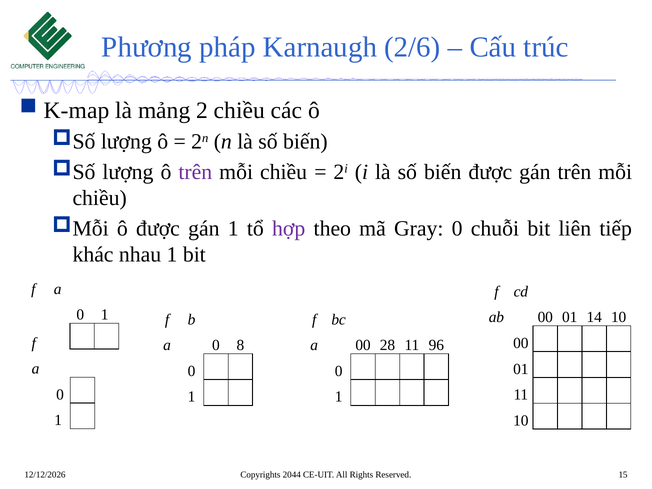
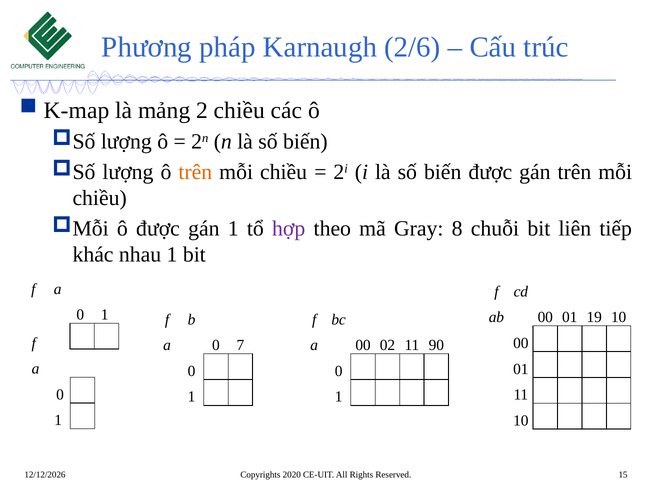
trên at (195, 172) colour: purple -> orange
Gray 0: 0 -> 8
14: 14 -> 19
8: 8 -> 7
28: 28 -> 02
96: 96 -> 90
2044: 2044 -> 2020
